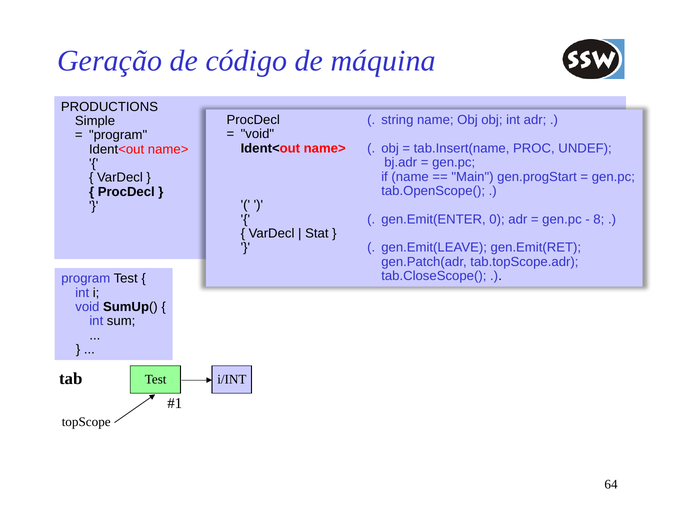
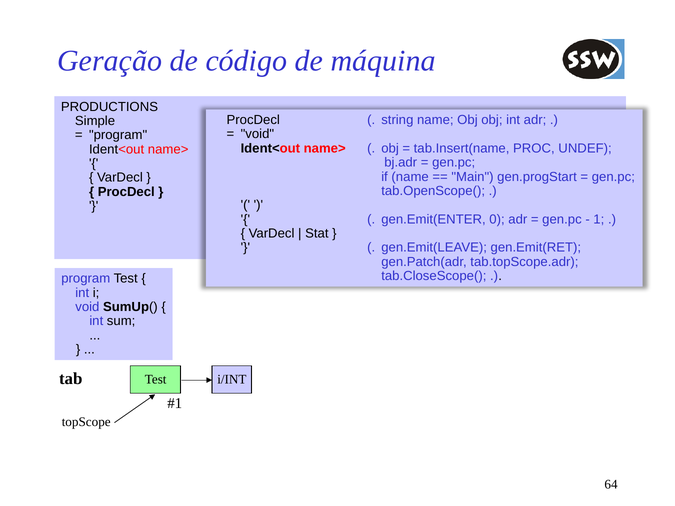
8: 8 -> 1
